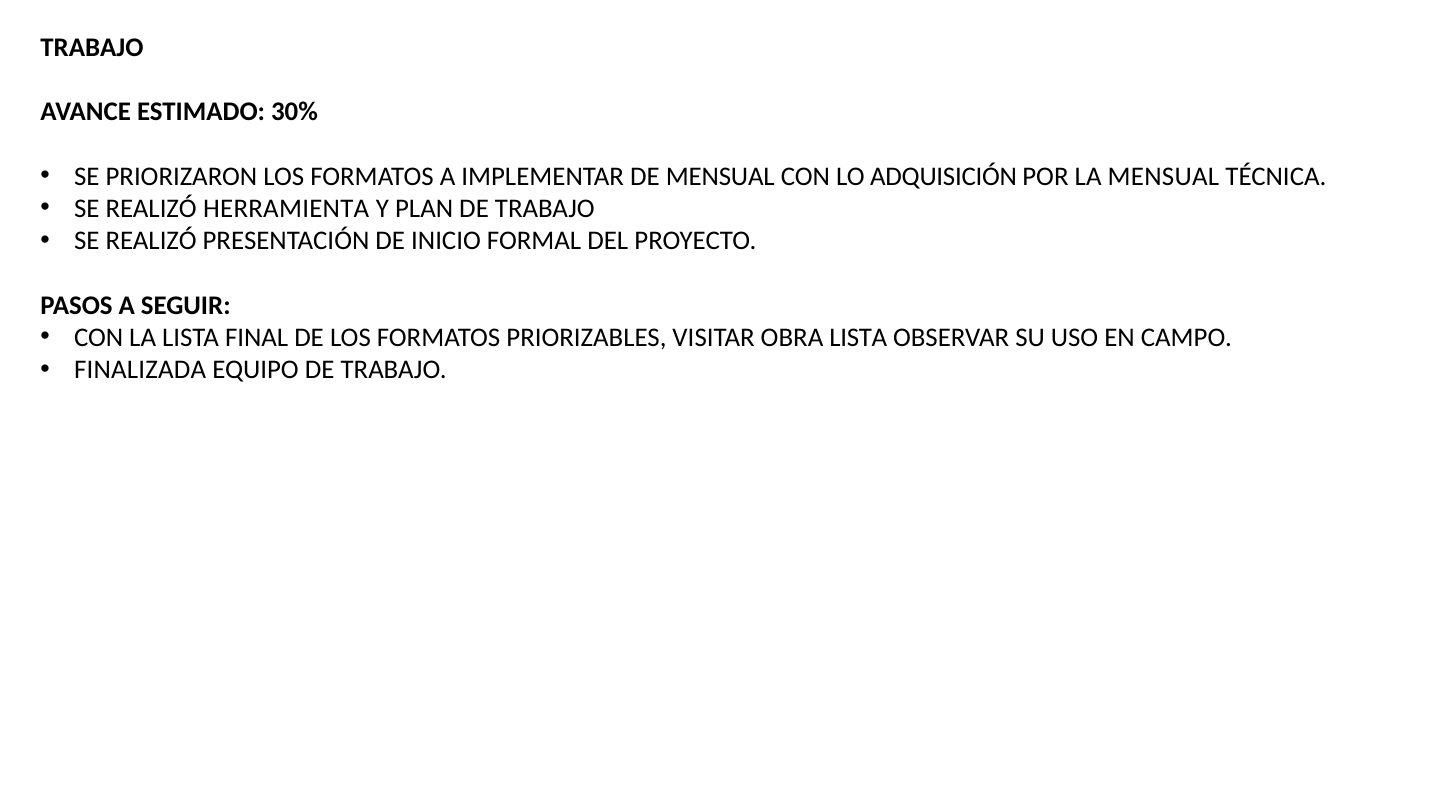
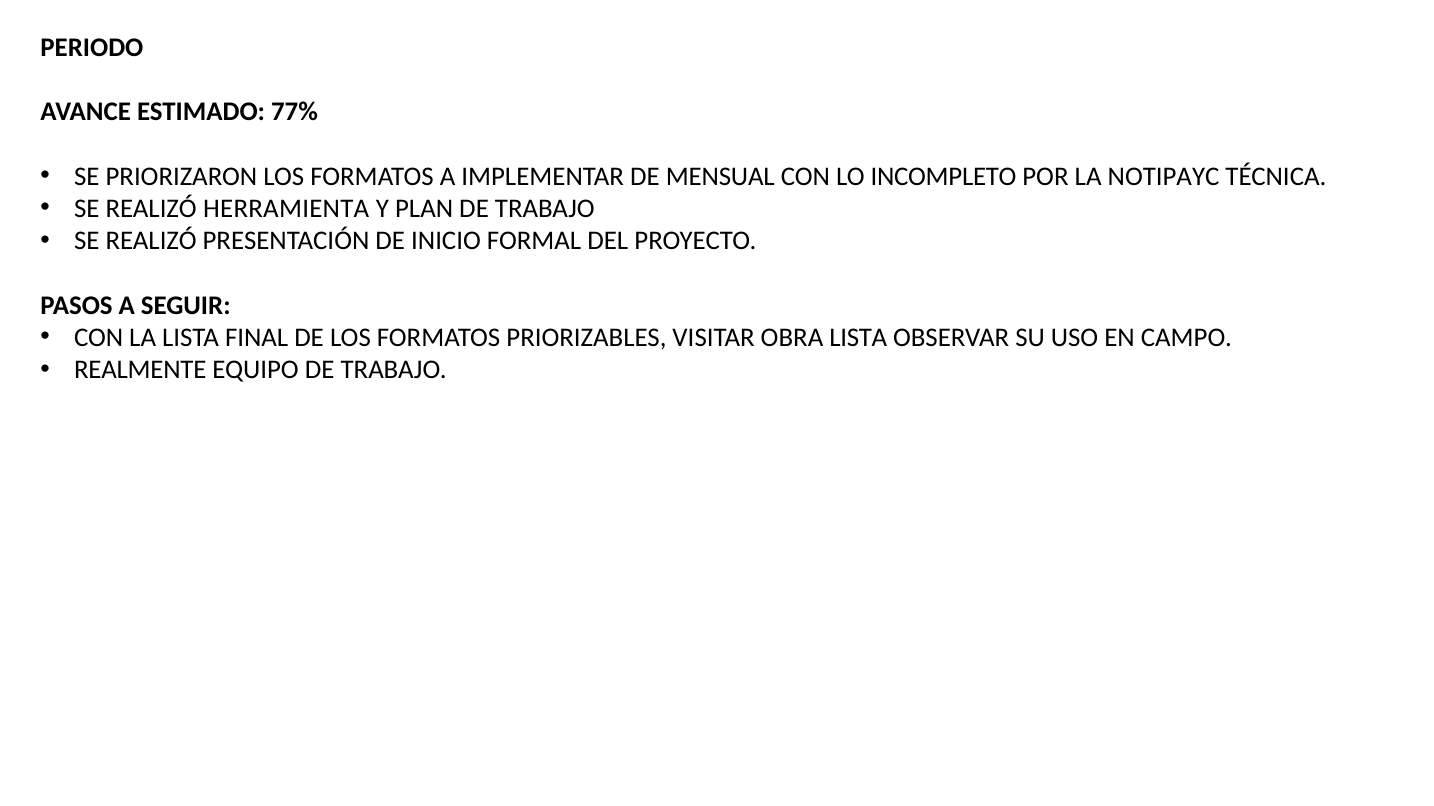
TRABAJO at (92, 47): TRABAJO -> PERIODO
30%: 30% -> 77%
ADQUISICIÓN: ADQUISICIÓN -> INCOMPLETO
LA MENSUAL: MENSUAL -> NOTIPAYC
FINALIZADA: FINALIZADA -> REALMENTE
